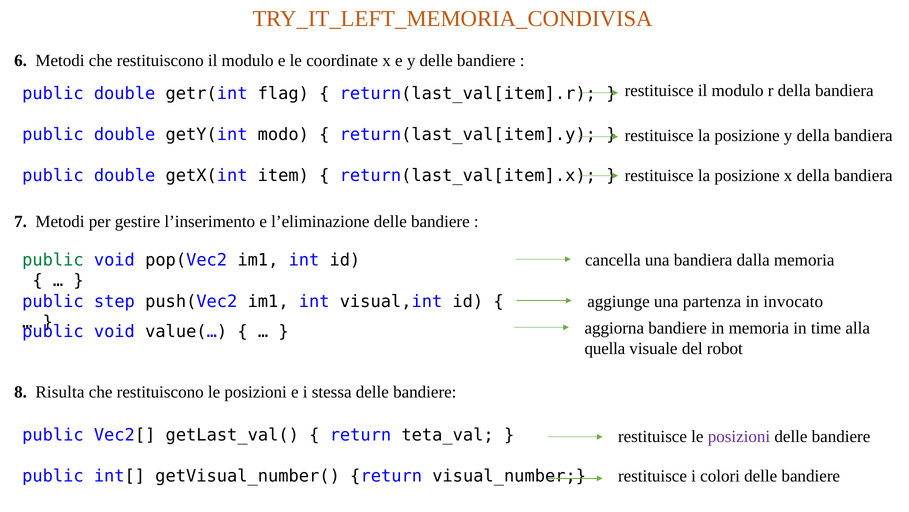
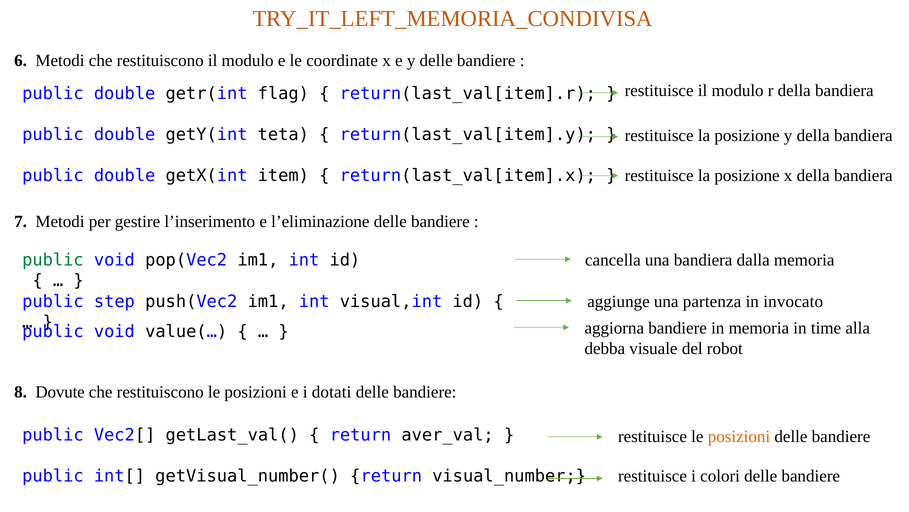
modo: modo -> teta
quella: quella -> debba
Risulta: Risulta -> Dovute
stessa: stessa -> dotati
teta_val: teta_val -> aver_val
posizioni at (739, 436) colour: purple -> orange
